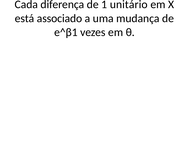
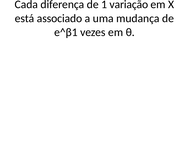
unitário: unitário -> variação
